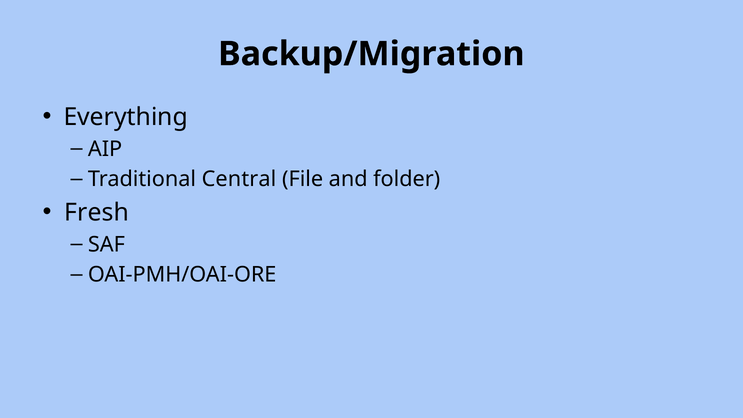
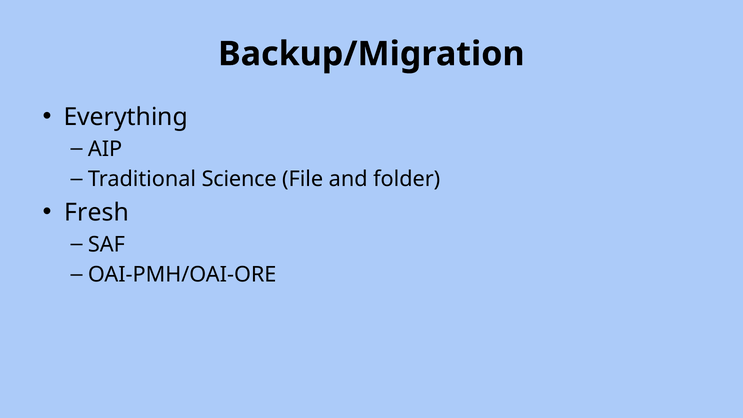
Central: Central -> Science
